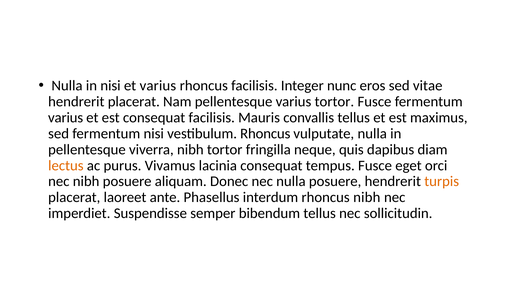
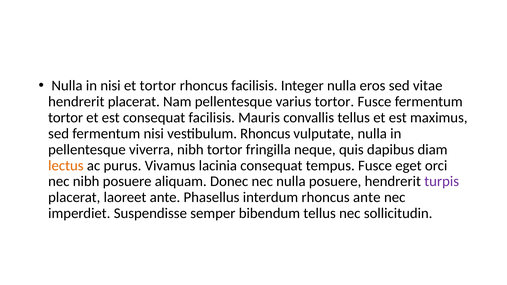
et varius: varius -> tortor
Integer nunc: nunc -> nulla
varius at (66, 118): varius -> tortor
turpis colour: orange -> purple
rhoncus nibh: nibh -> ante
